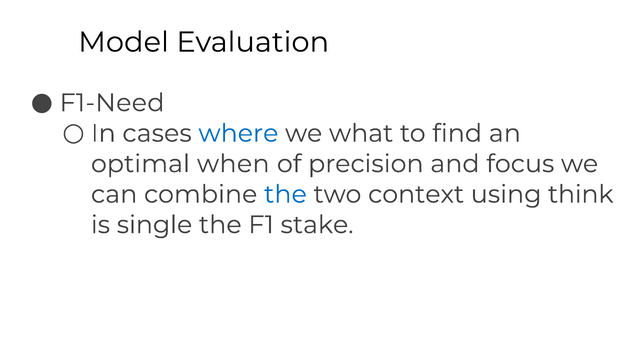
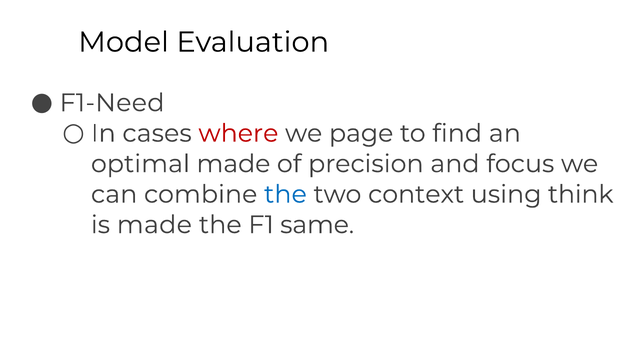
where colour: blue -> red
what: what -> page
optimal when: when -> made
is single: single -> made
stake: stake -> same
